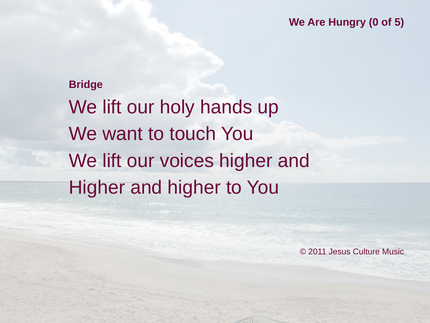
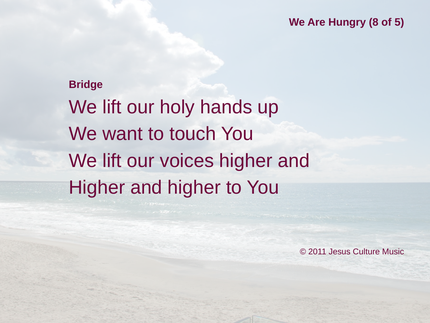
0: 0 -> 8
